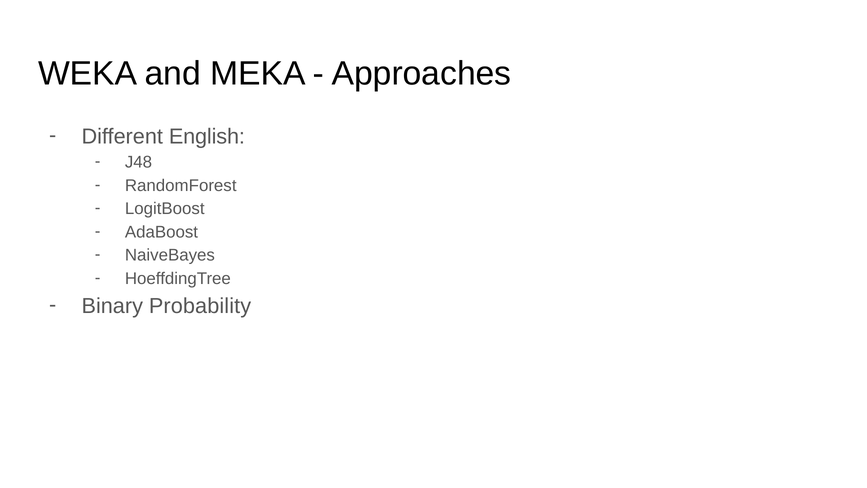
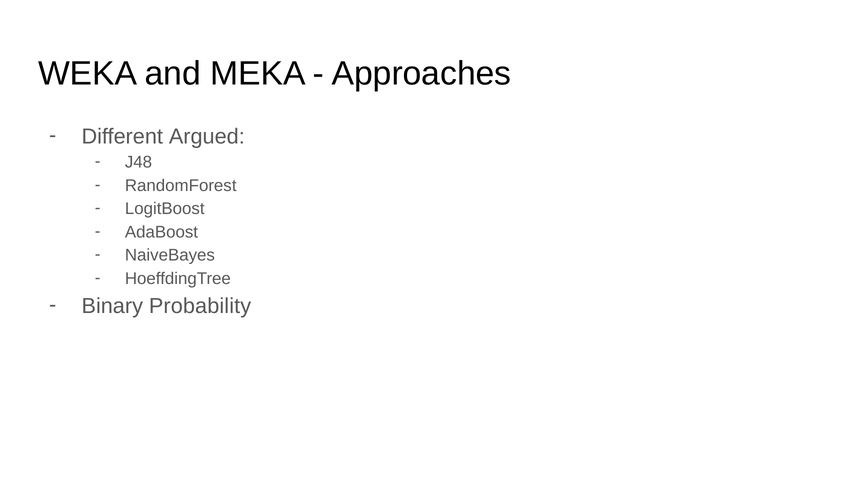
English: English -> Argued
